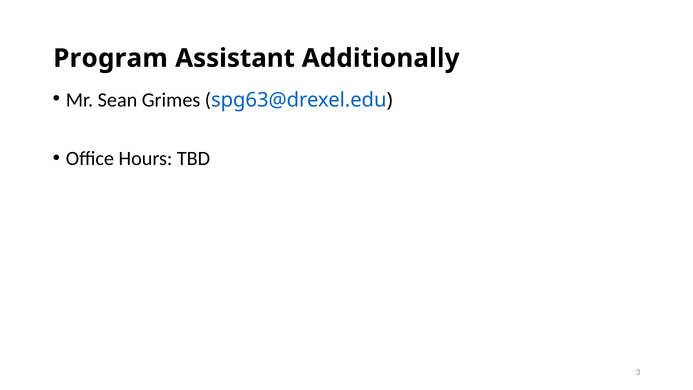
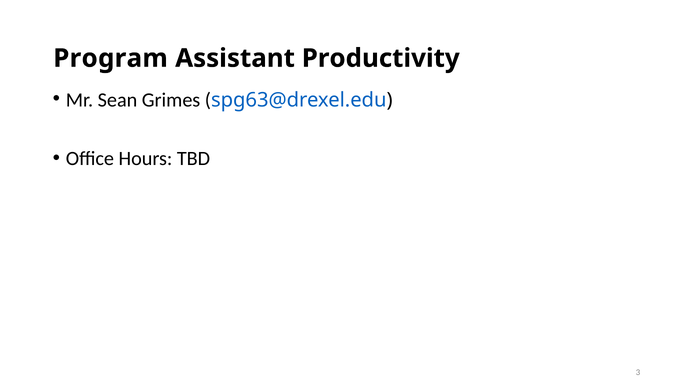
Additionally: Additionally -> Productivity
